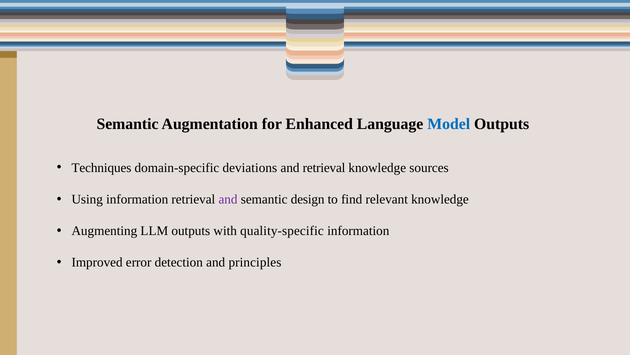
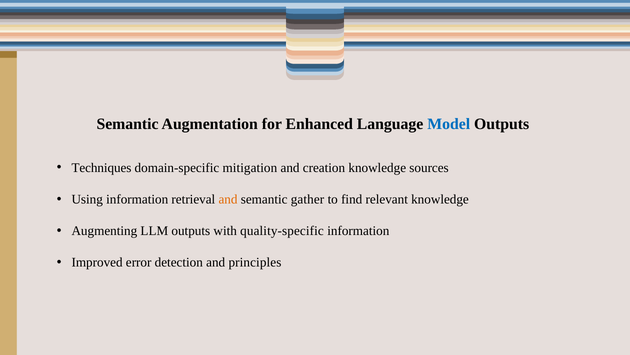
deviations: deviations -> mitigation
and retrieval: retrieval -> creation
and at (228, 199) colour: purple -> orange
design: design -> gather
